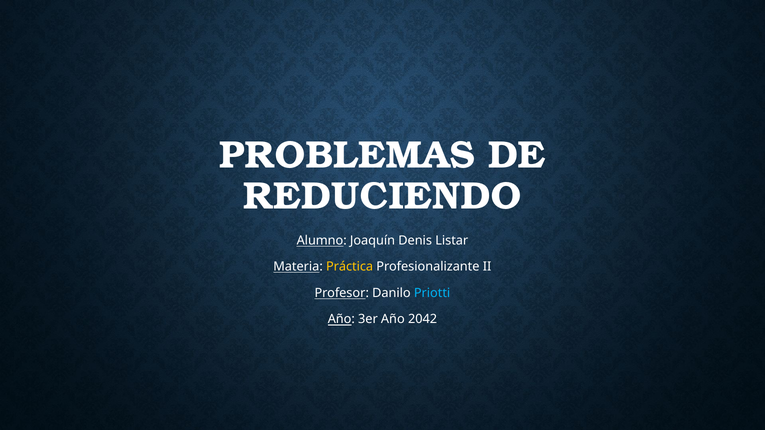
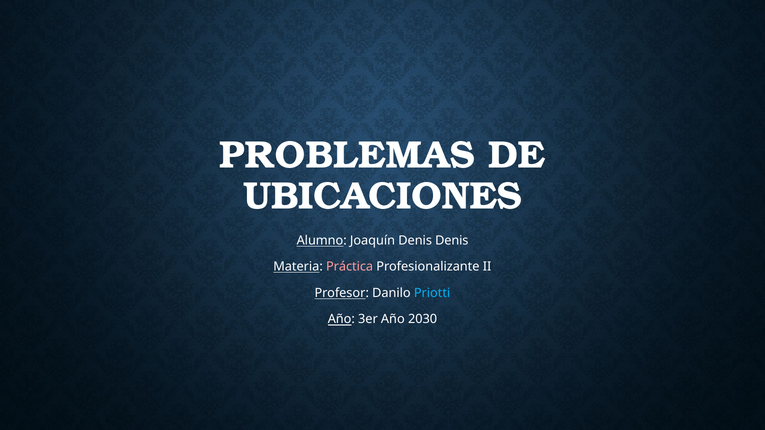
REDUCIENDO: REDUCIENDO -> UBICACIONES
Denis Listar: Listar -> Denis
Práctica colour: yellow -> pink
2042: 2042 -> 2030
